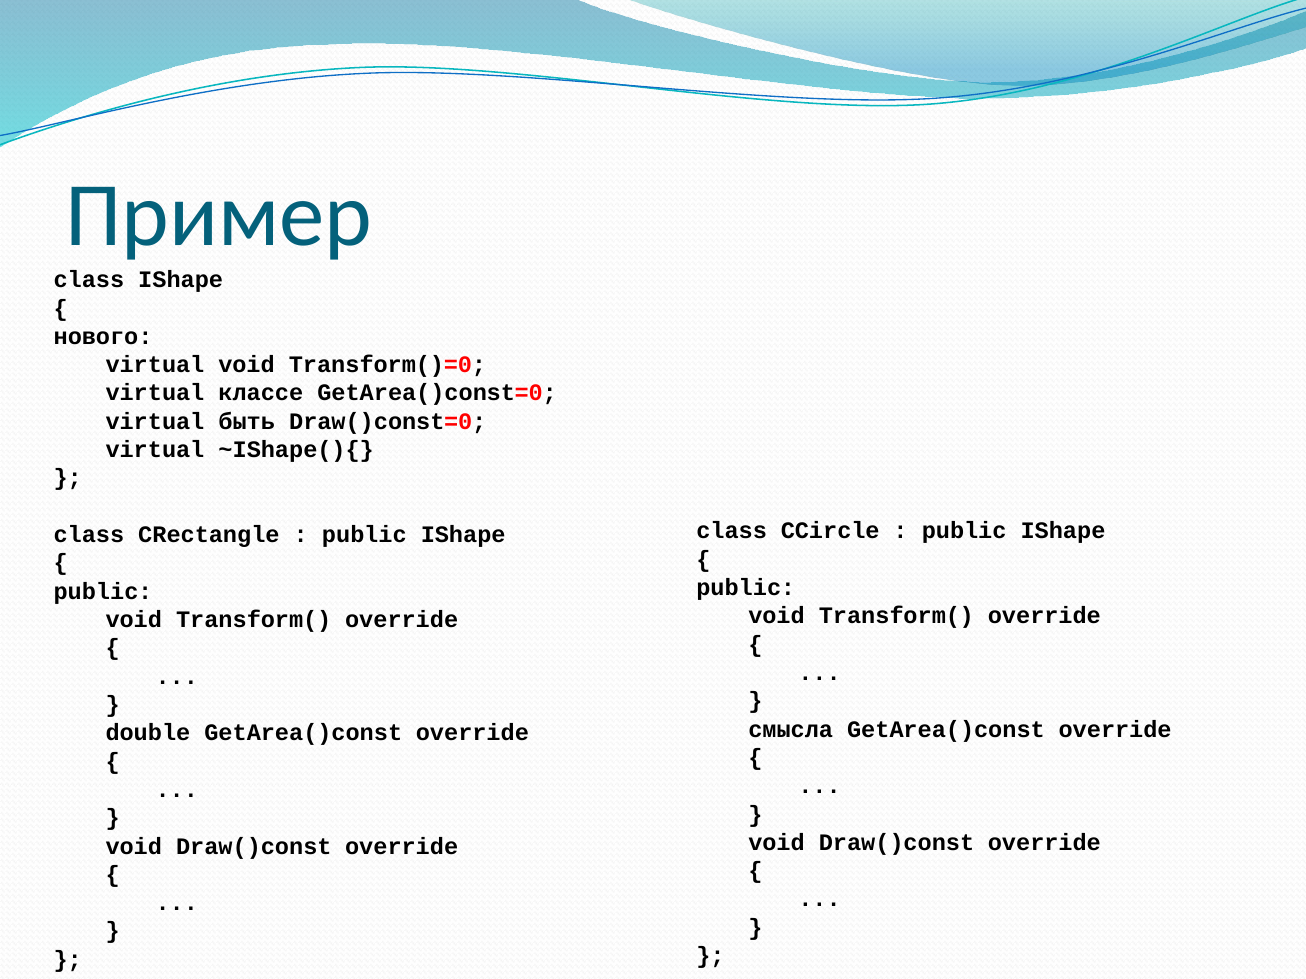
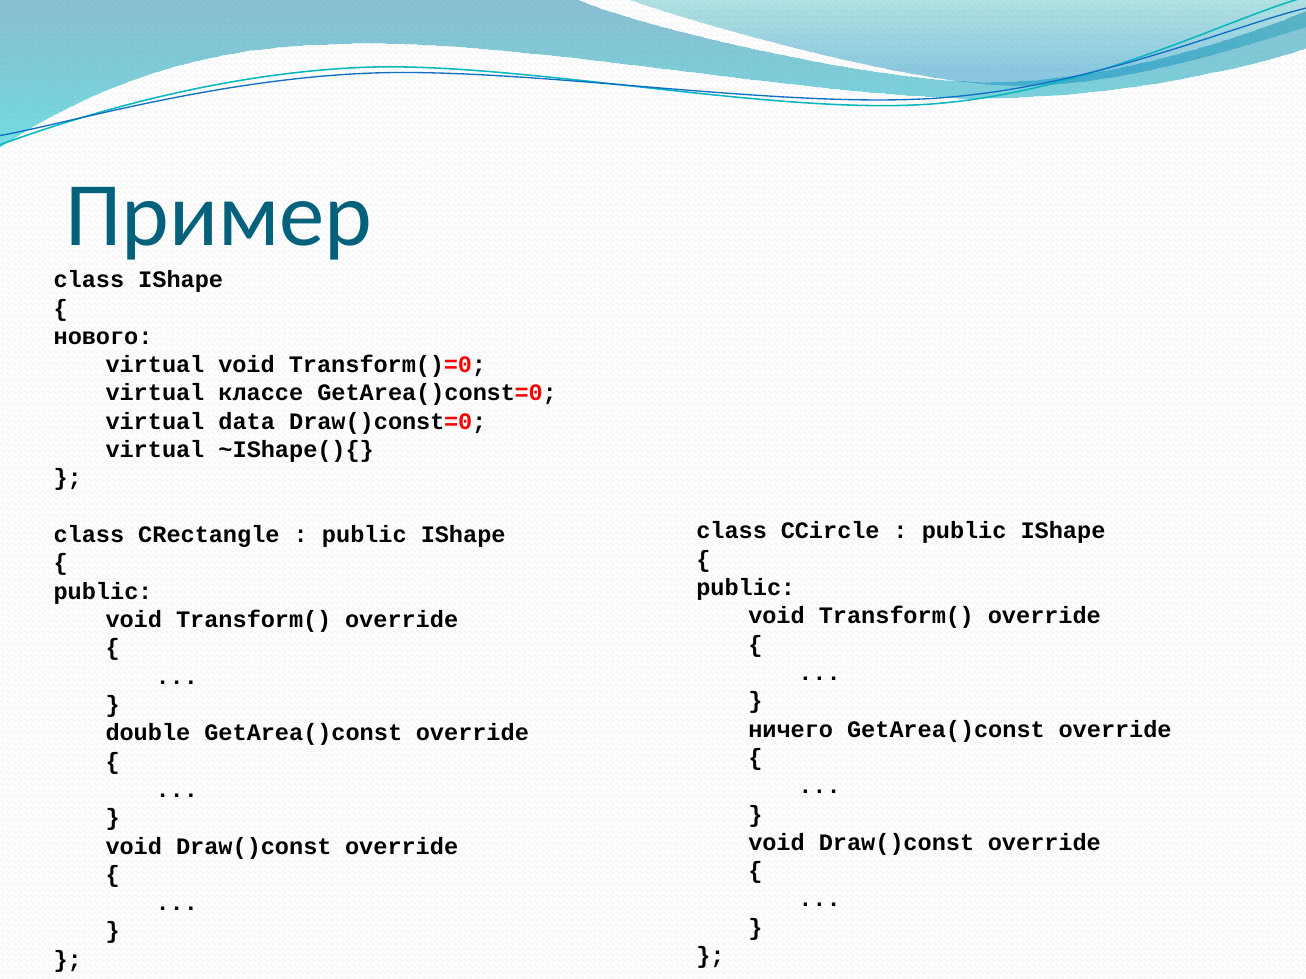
быть: быть -> data
смысла: смысла -> ничего
